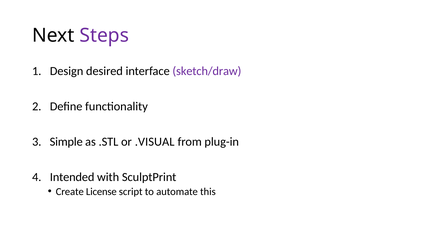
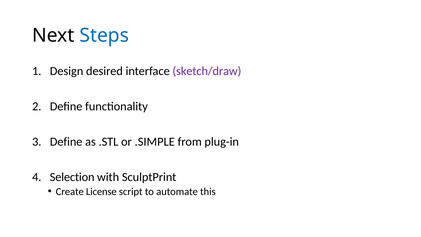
Steps colour: purple -> blue
Simple at (66, 142): Simple -> Define
.VISUAL: .VISUAL -> .SIMPLE
Intended: Intended -> Selection
